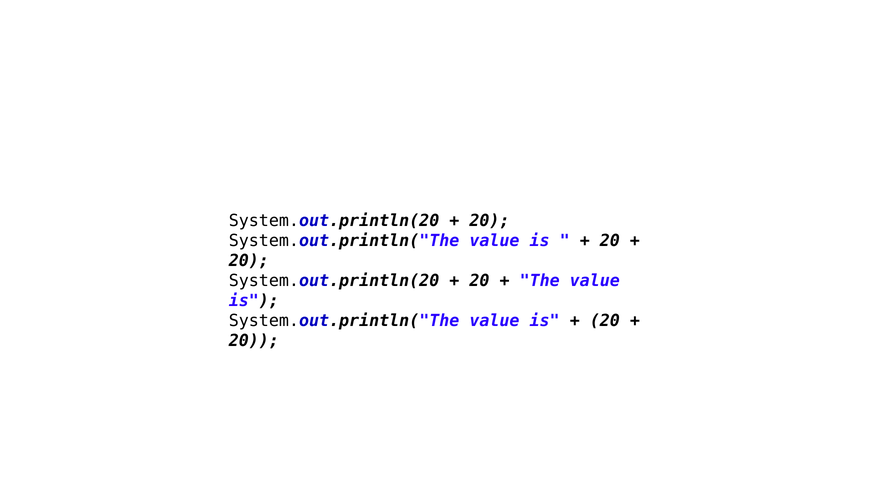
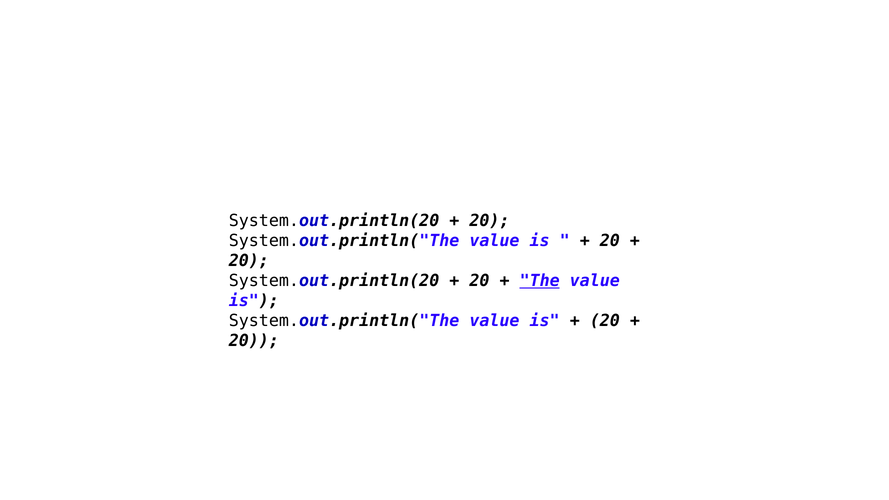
The underline: none -> present
